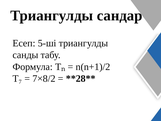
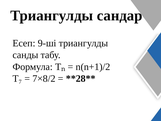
5-ші: 5-ші -> 9-ші
